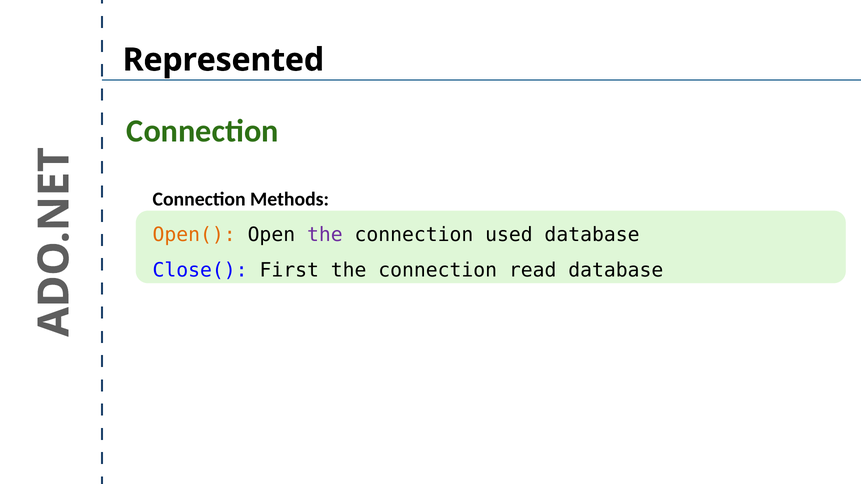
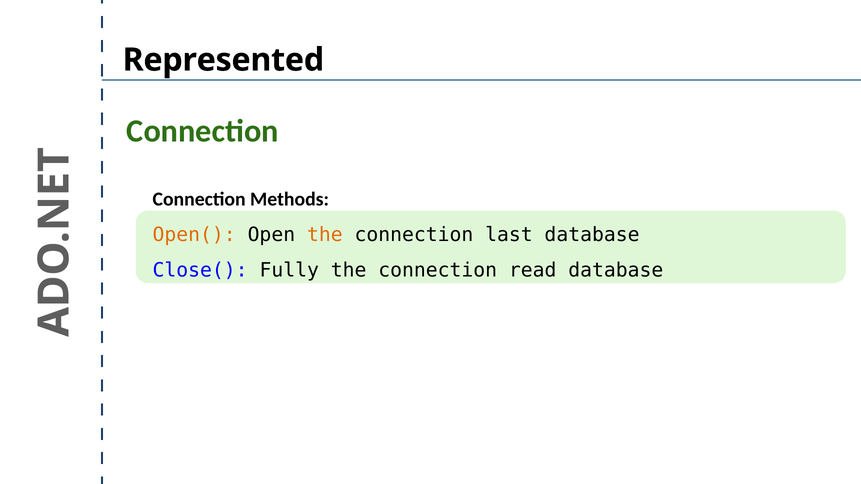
the at (325, 235) colour: purple -> orange
used: used -> last
First: First -> Fully
